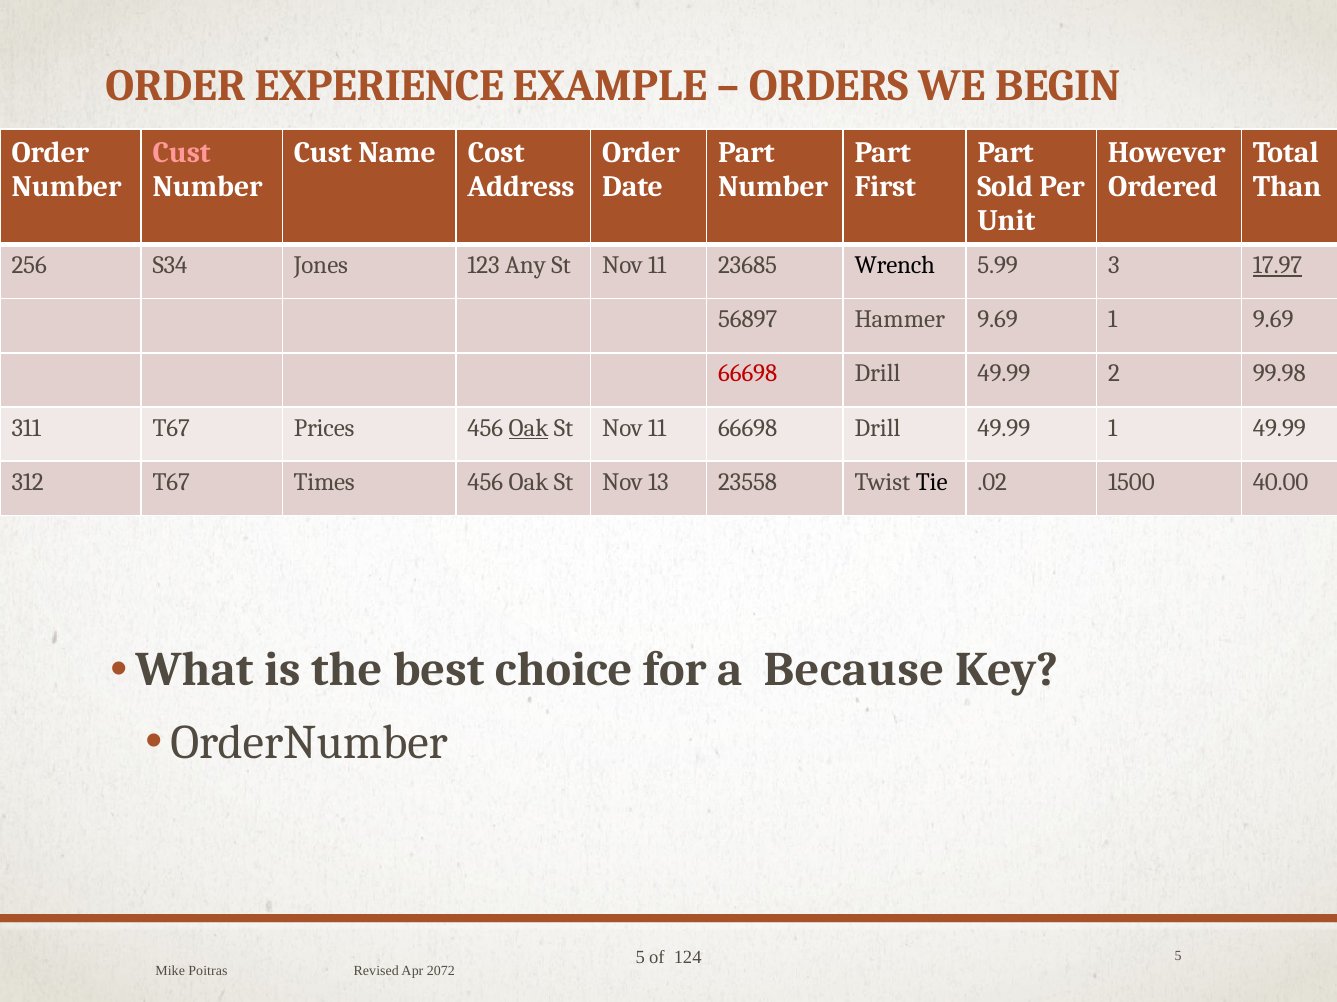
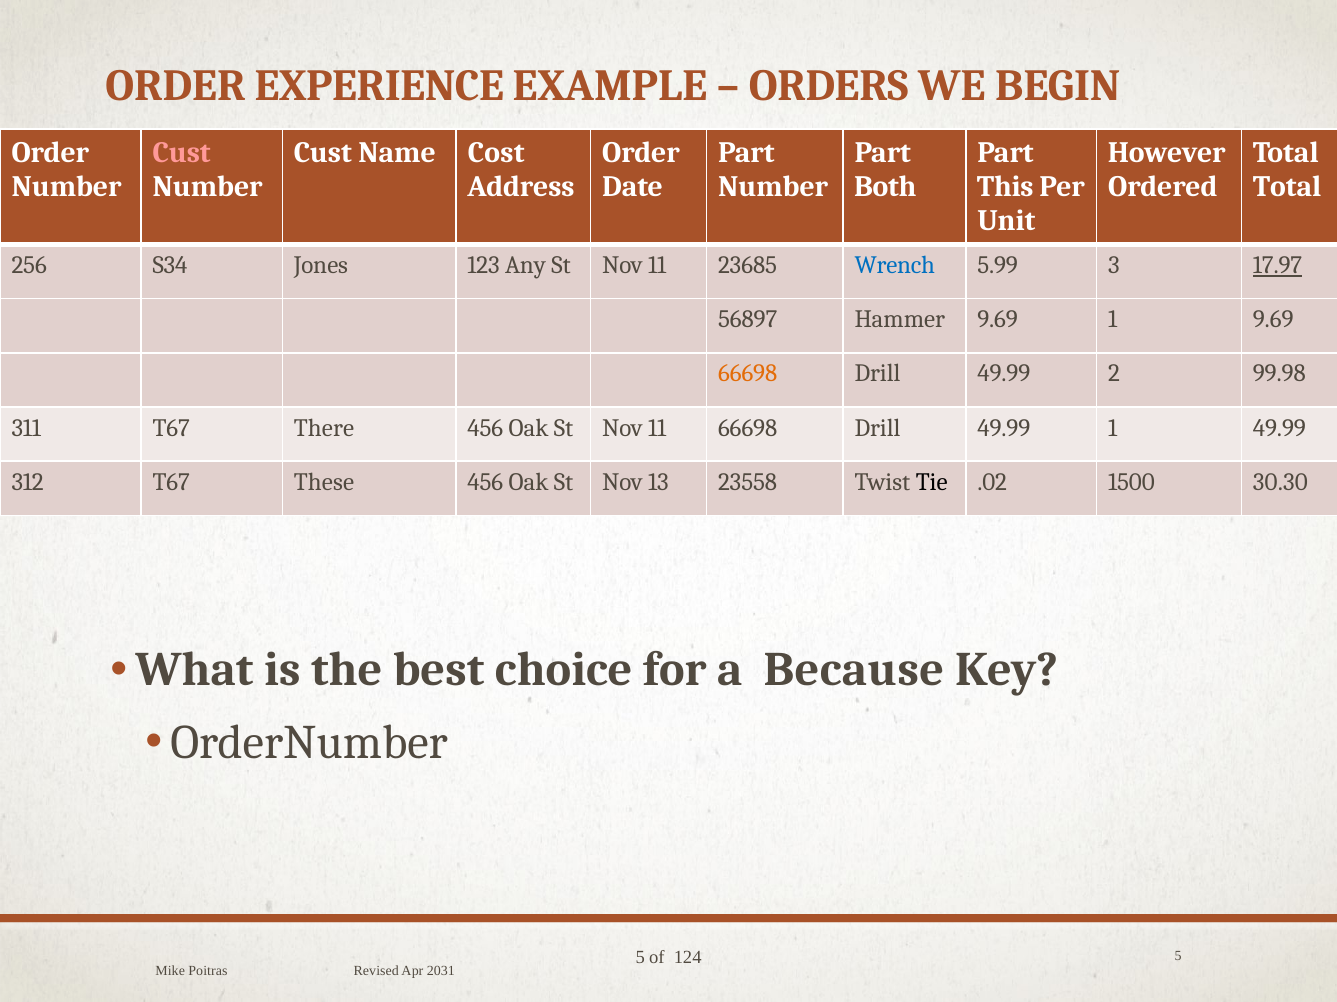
First: First -> Both
Sold: Sold -> This
Than at (1287, 187): Than -> Total
Wrench colour: black -> blue
66698 at (748, 374) colour: red -> orange
Prices: Prices -> There
Oak at (529, 428) underline: present -> none
Times: Times -> These
40.00: 40.00 -> 30.30
2072: 2072 -> 2031
